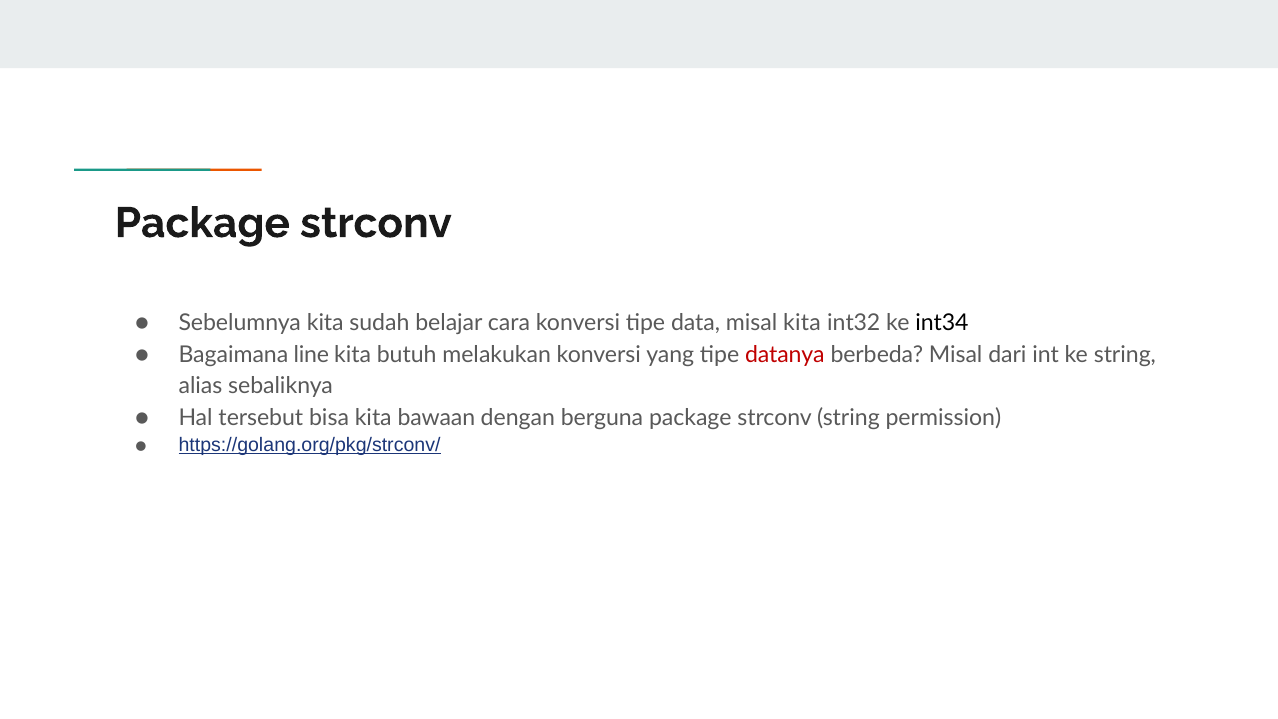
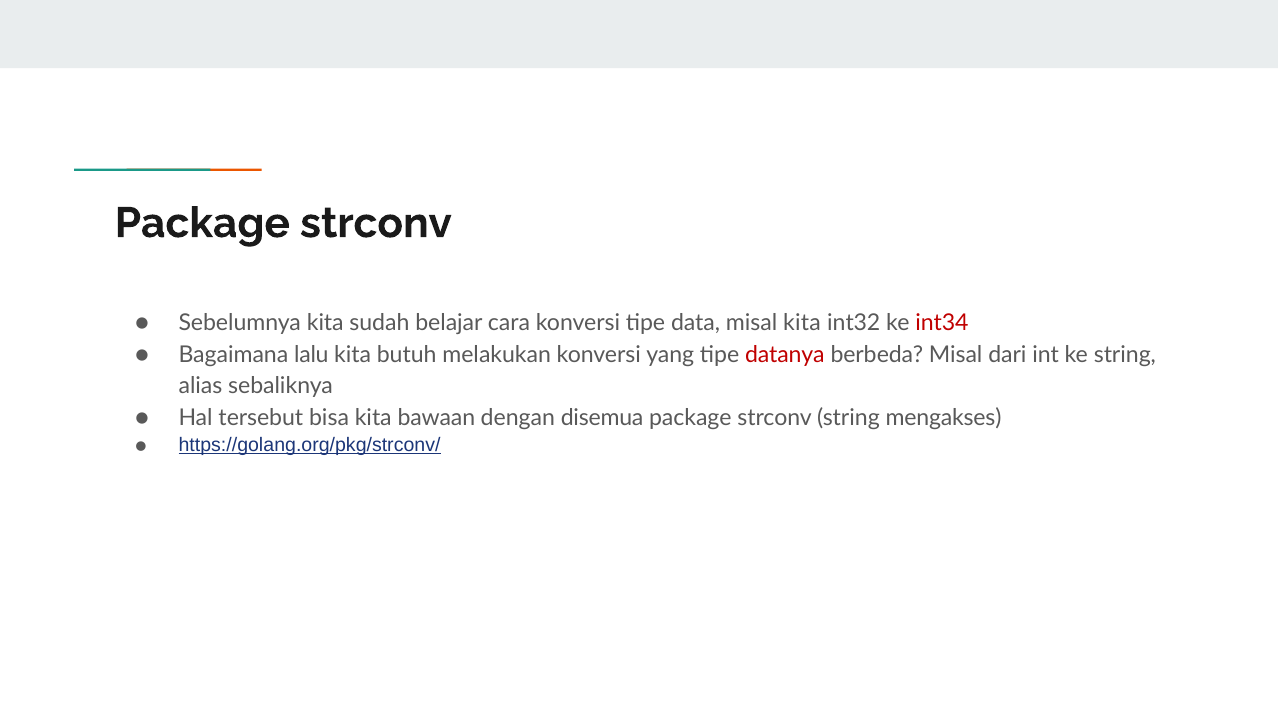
int34 colour: black -> red
line: line -> lalu
berguna: berguna -> disemua
permission: permission -> mengakses
